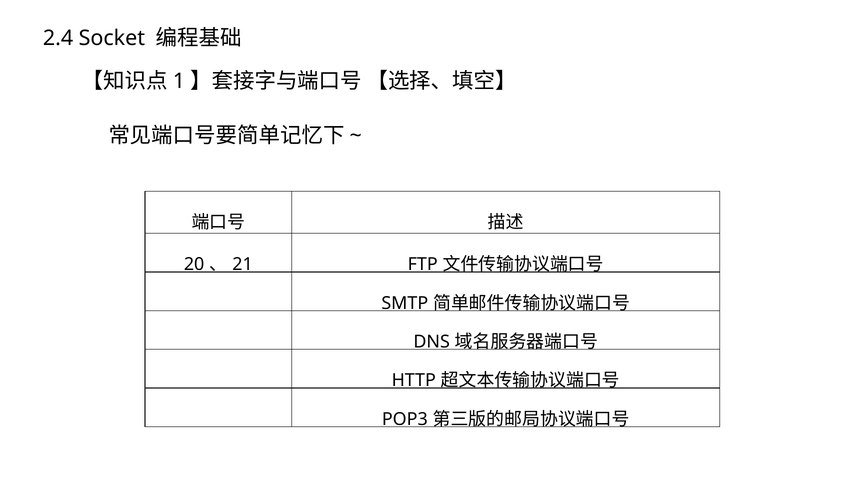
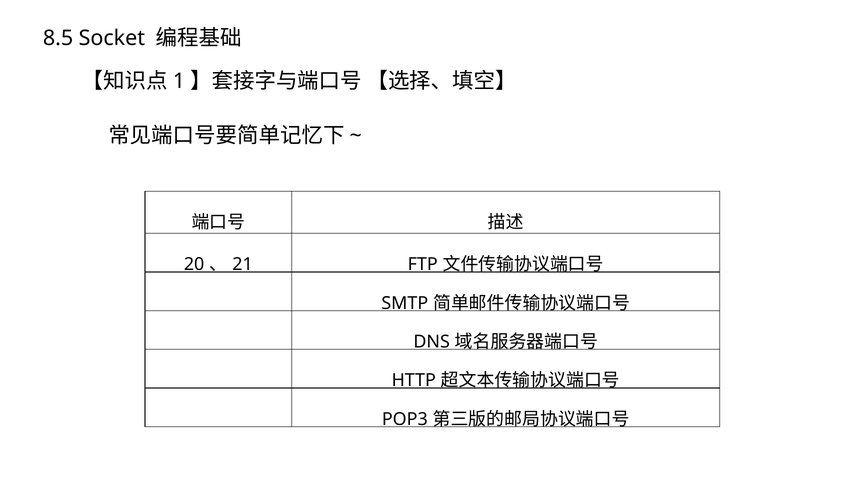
2.4: 2.4 -> 8.5
